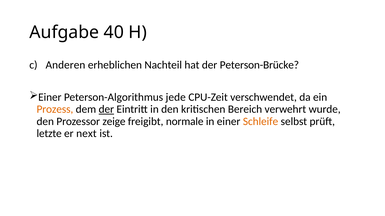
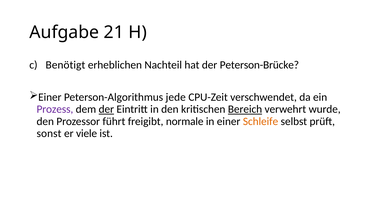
40: 40 -> 21
Anderen: Anderen -> Benötigt
Prozess colour: orange -> purple
Bereich underline: none -> present
zeige: zeige -> führt
letzte: letzte -> sonst
next: next -> viele
